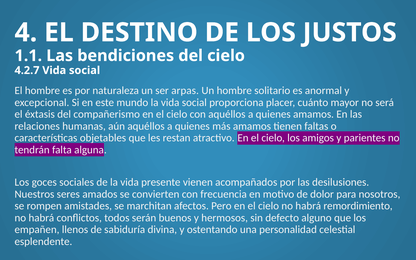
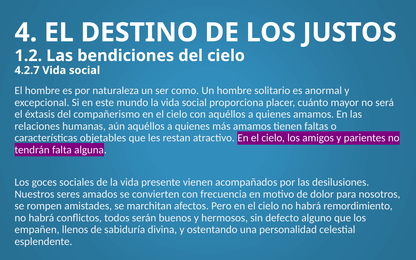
1.1: 1.1 -> 1.2
arpas: arpas -> como
